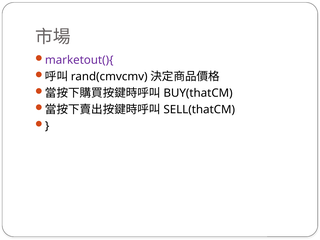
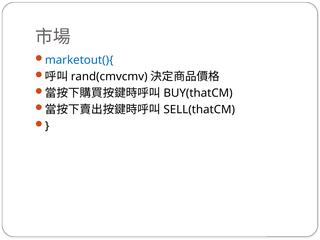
marketout(){ colour: purple -> blue
